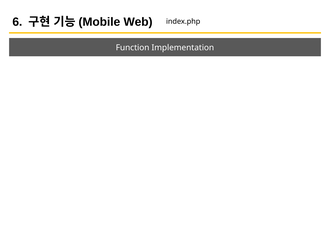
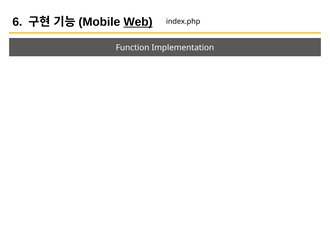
Web underline: none -> present
